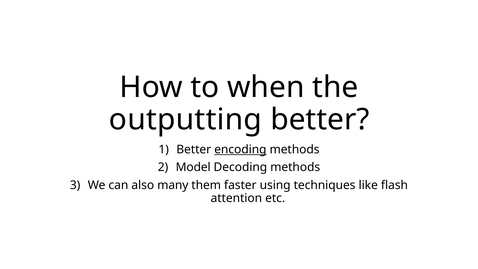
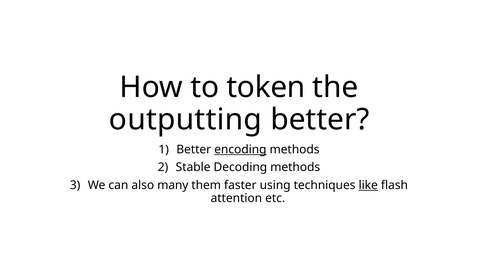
when: when -> token
Model: Model -> Stable
like underline: none -> present
